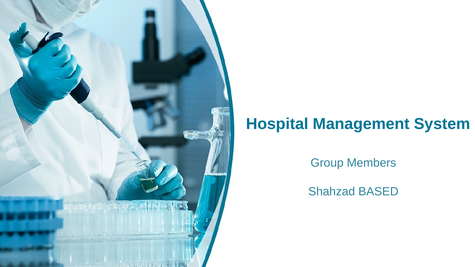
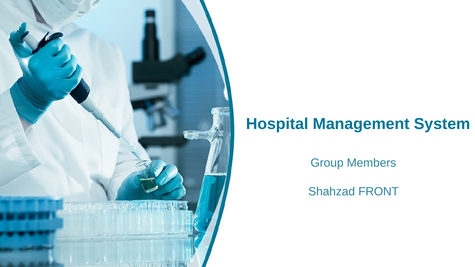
BASED: BASED -> FRONT
